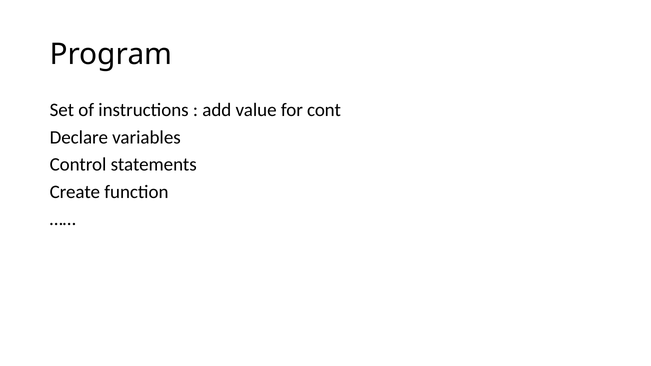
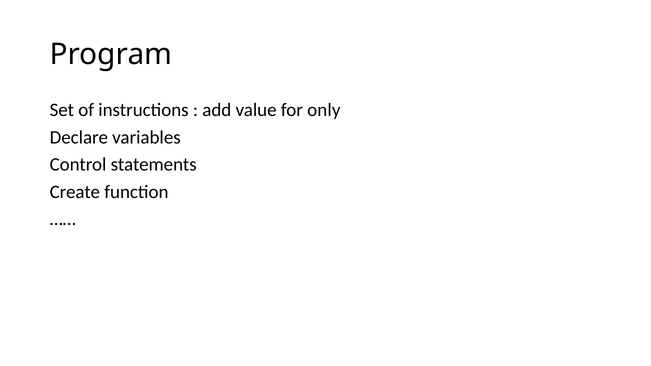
cont: cont -> only
